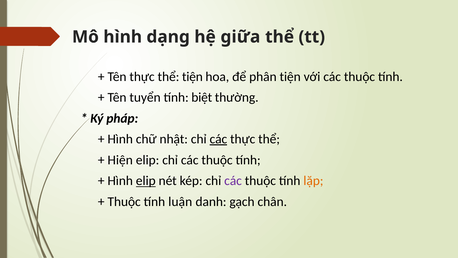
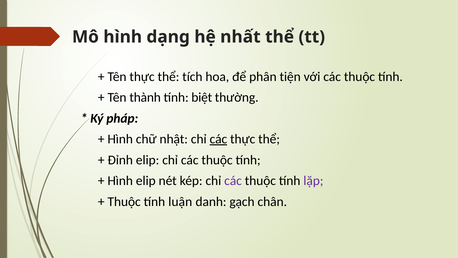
giữa: giữa -> nhất
thể tiện: tiện -> tích
tuyển: tuyển -> thành
Hiện: Hiện -> Đỉnh
elip at (146, 181) underline: present -> none
lặp colour: orange -> purple
